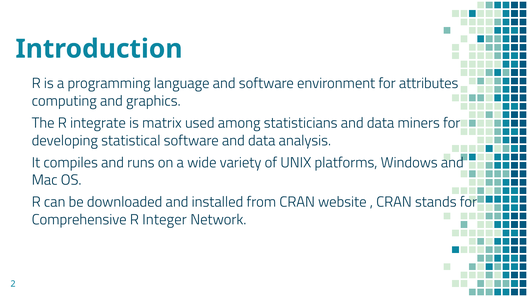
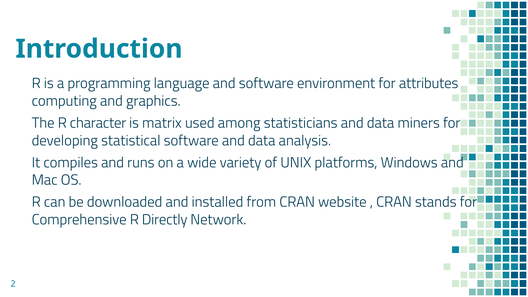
integrate: integrate -> character
Integer: Integer -> Directly
